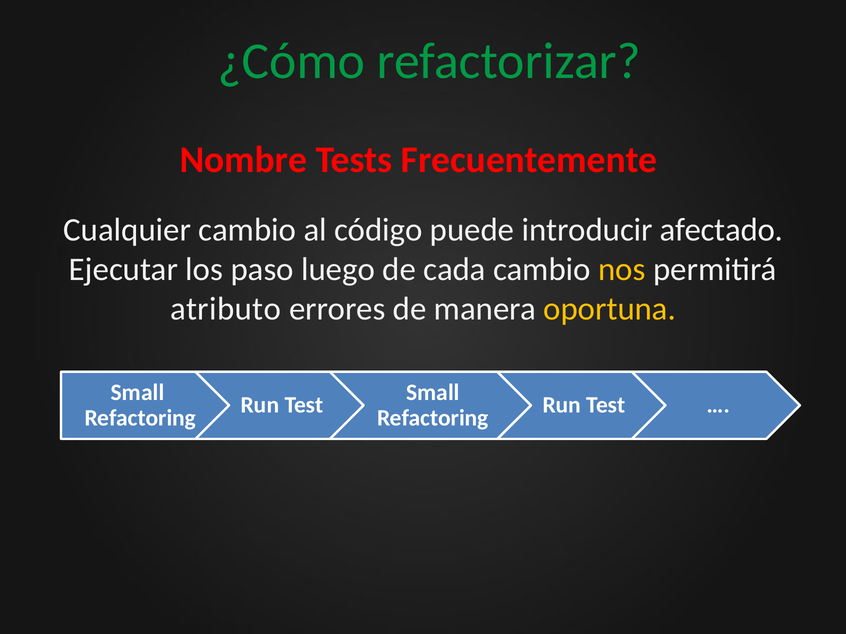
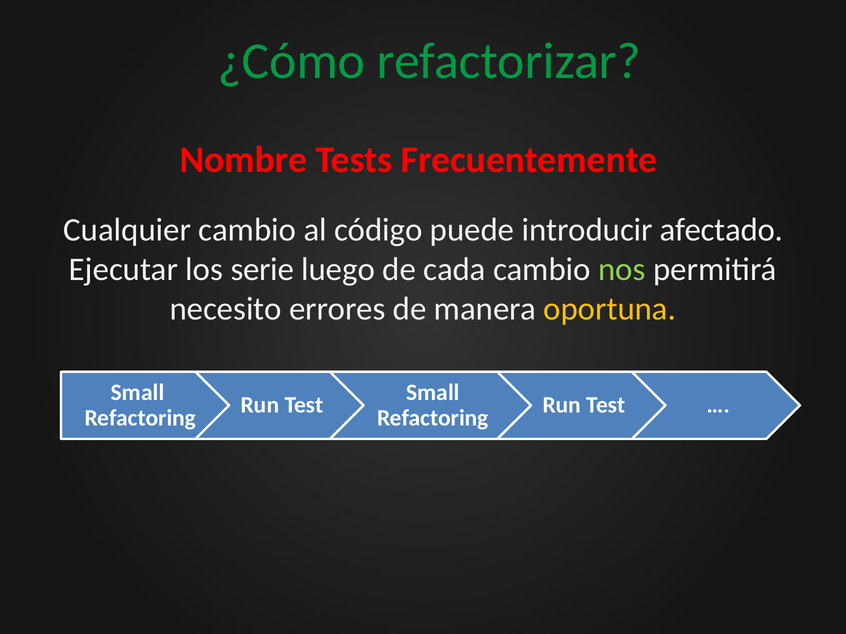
paso: paso -> serie
nos colour: yellow -> light green
atributo: atributo -> necesito
